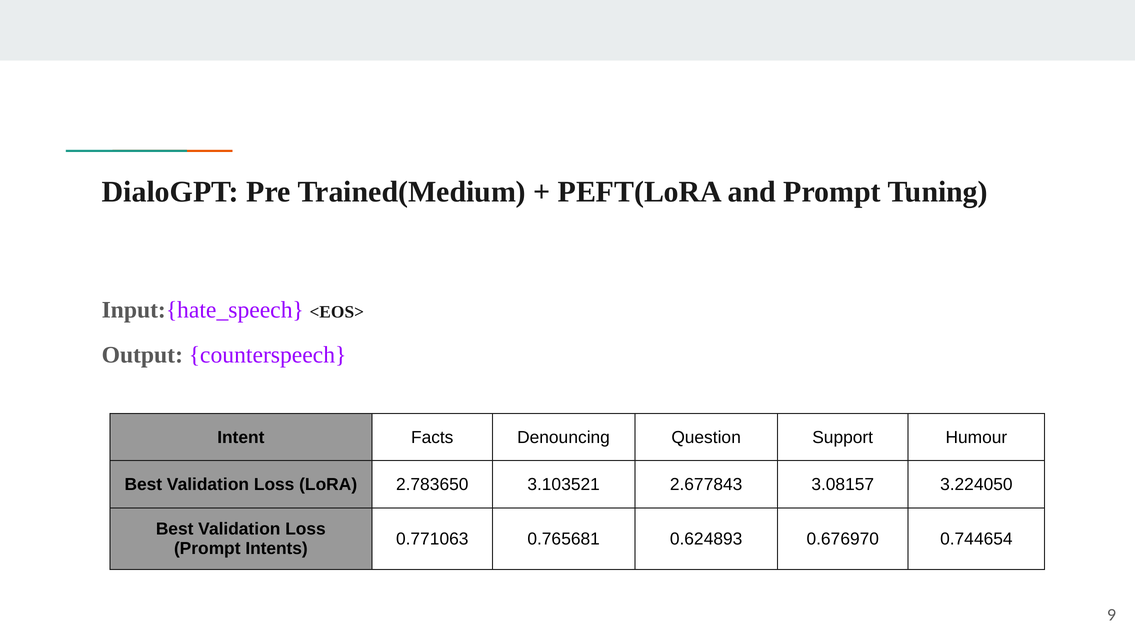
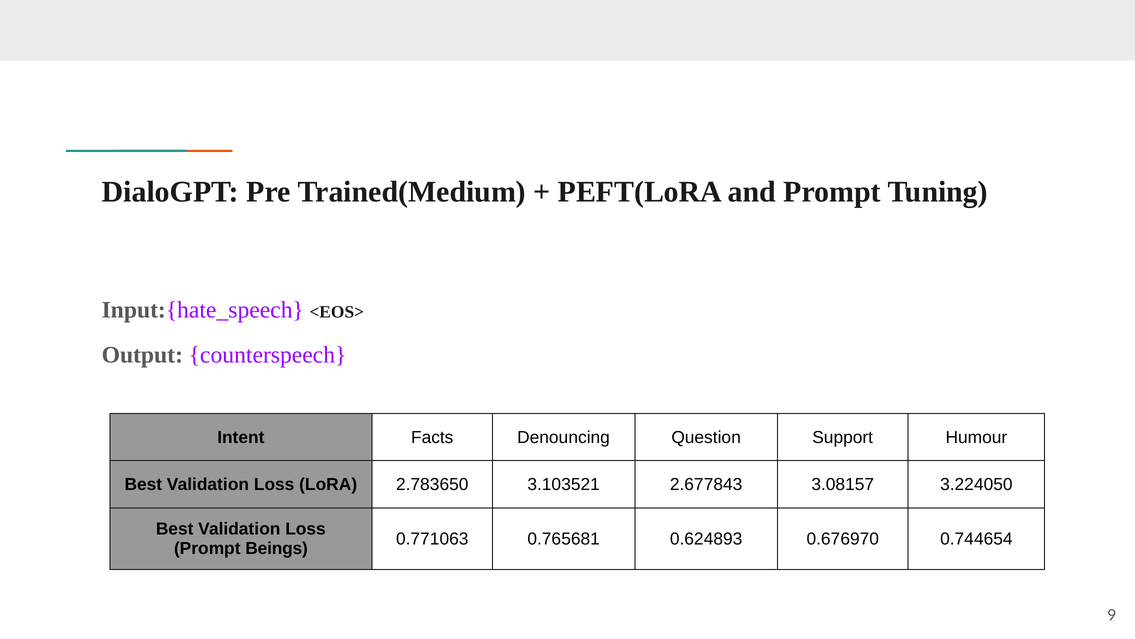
Intents: Intents -> Beings
